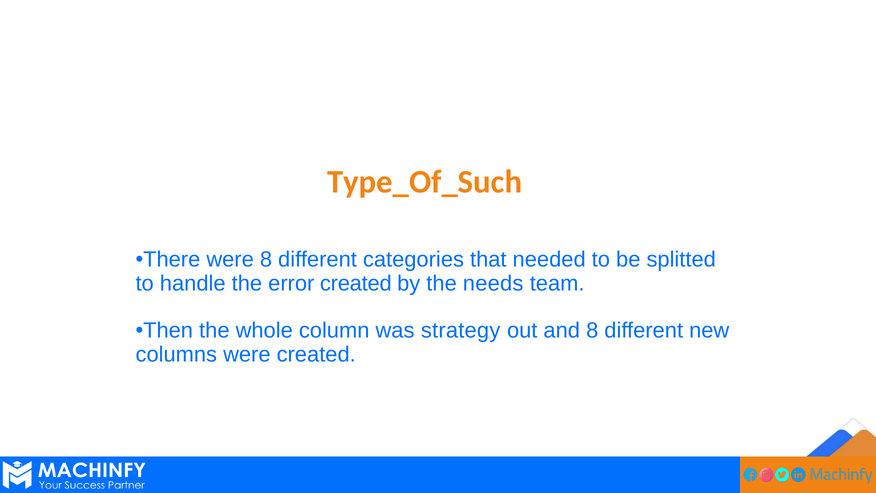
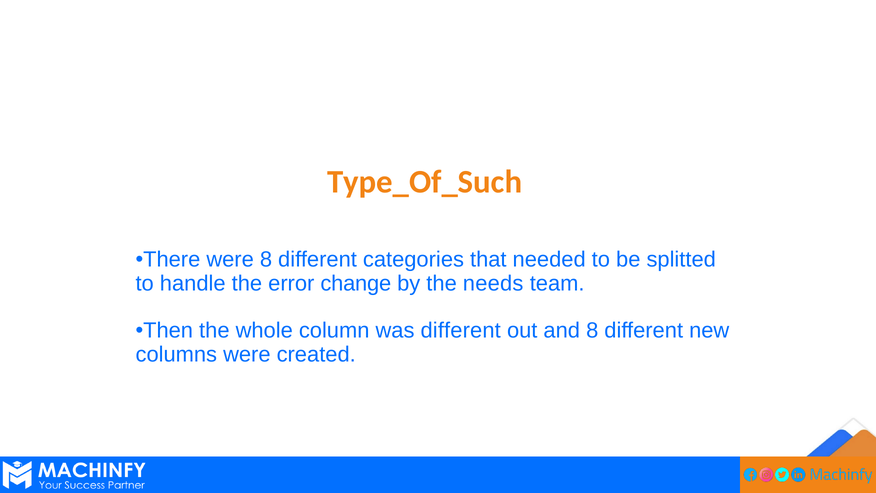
error created: created -> change
was strategy: strategy -> different
